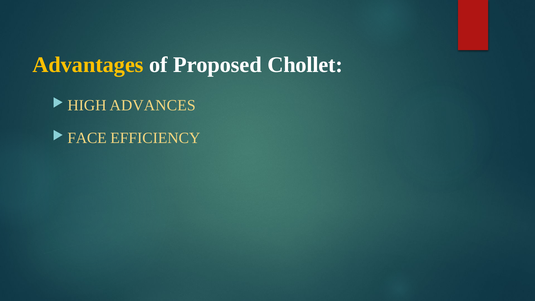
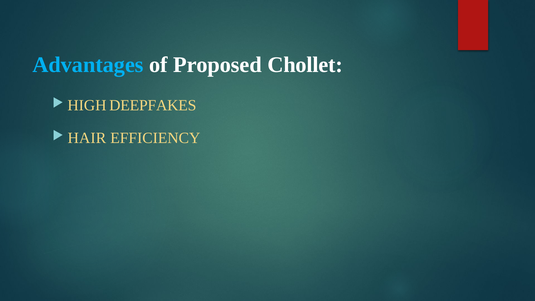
Advantages colour: yellow -> light blue
ADVANCES: ADVANCES -> DEEPFAKES
FACE: FACE -> HAIR
